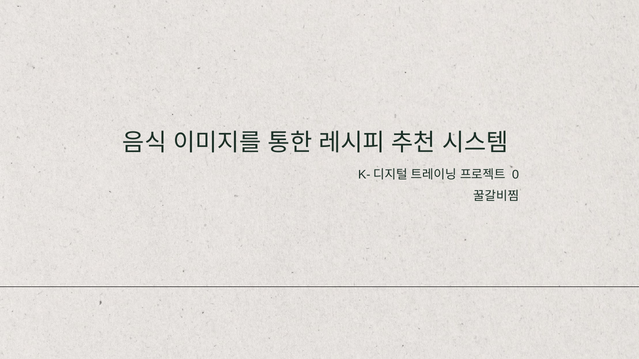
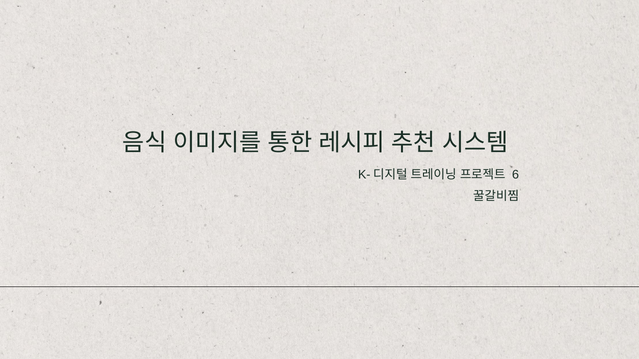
0: 0 -> 6
